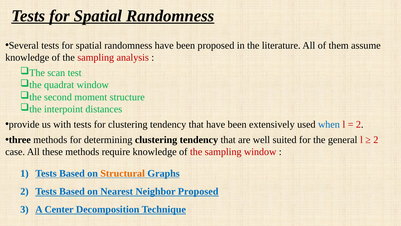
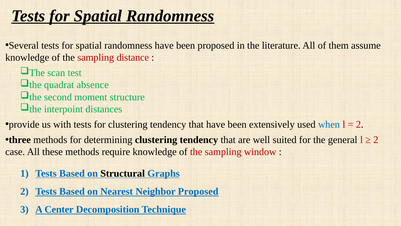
analysis: analysis -> distance
quadrat window: window -> absence
Structural colour: orange -> black
